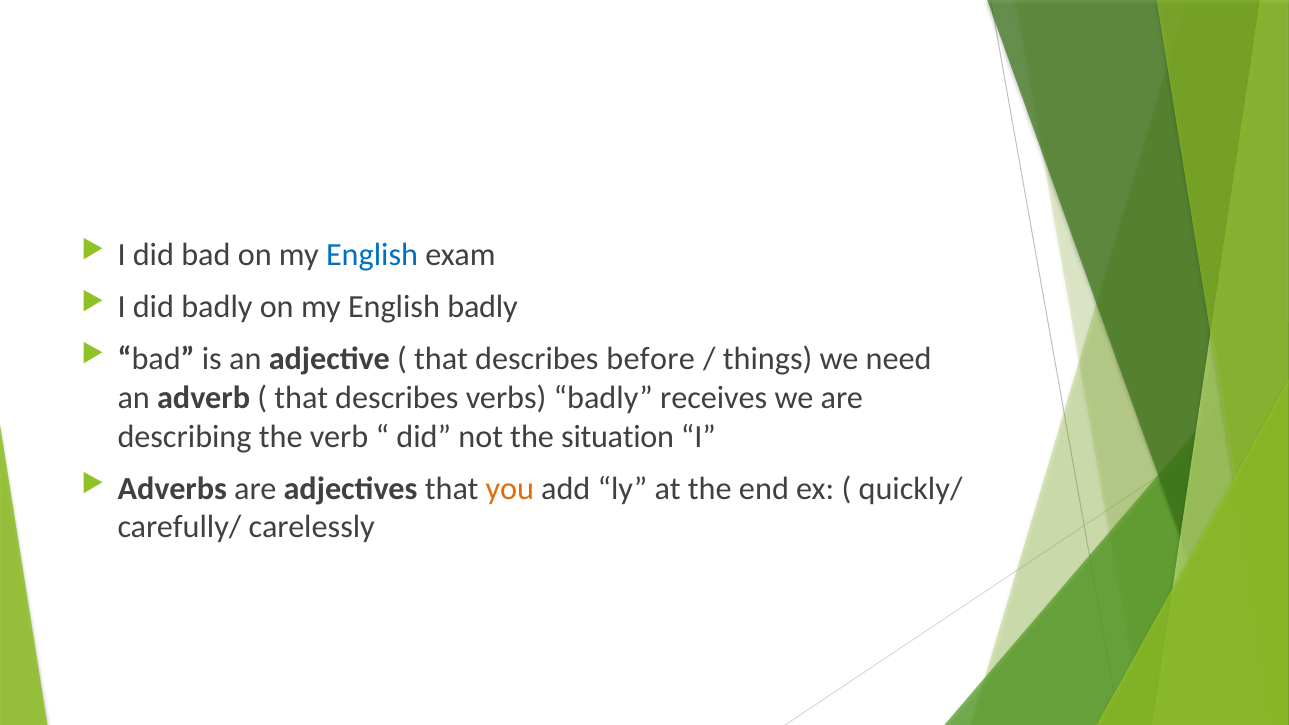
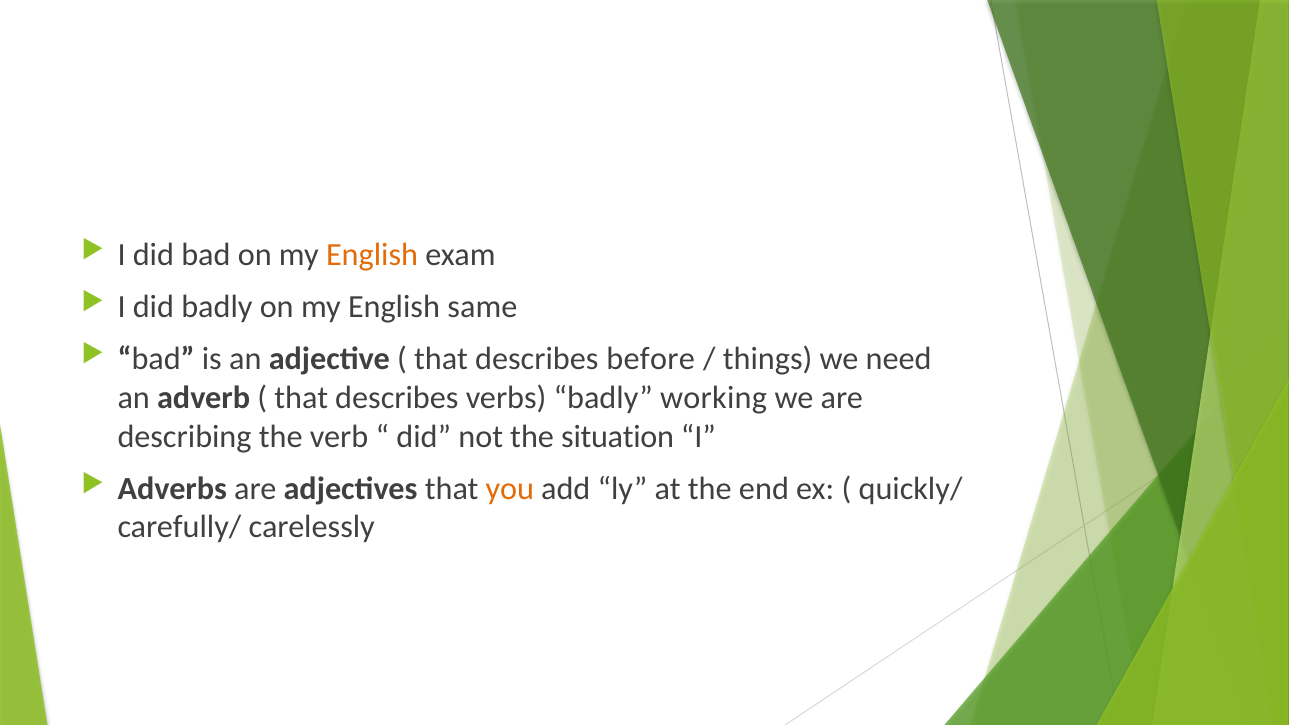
English at (372, 255) colour: blue -> orange
English badly: badly -> same
receives: receives -> working
